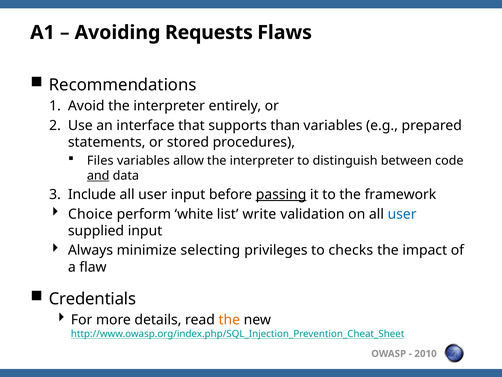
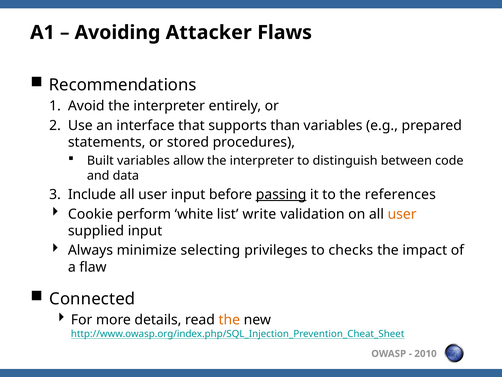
Requests: Requests -> Attacker
Files: Files -> Built
and underline: present -> none
framework: framework -> references
Choice: Choice -> Cookie
user at (402, 214) colour: blue -> orange
Credentials: Credentials -> Connected
